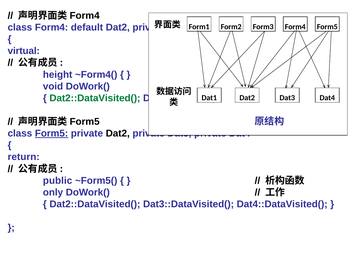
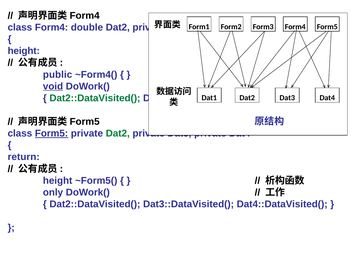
default: default -> double
virtual at (24, 51): virtual -> height
height: height -> public
void underline: none -> present
Dat2 at (118, 133) colour: black -> green
public at (58, 180): public -> height
